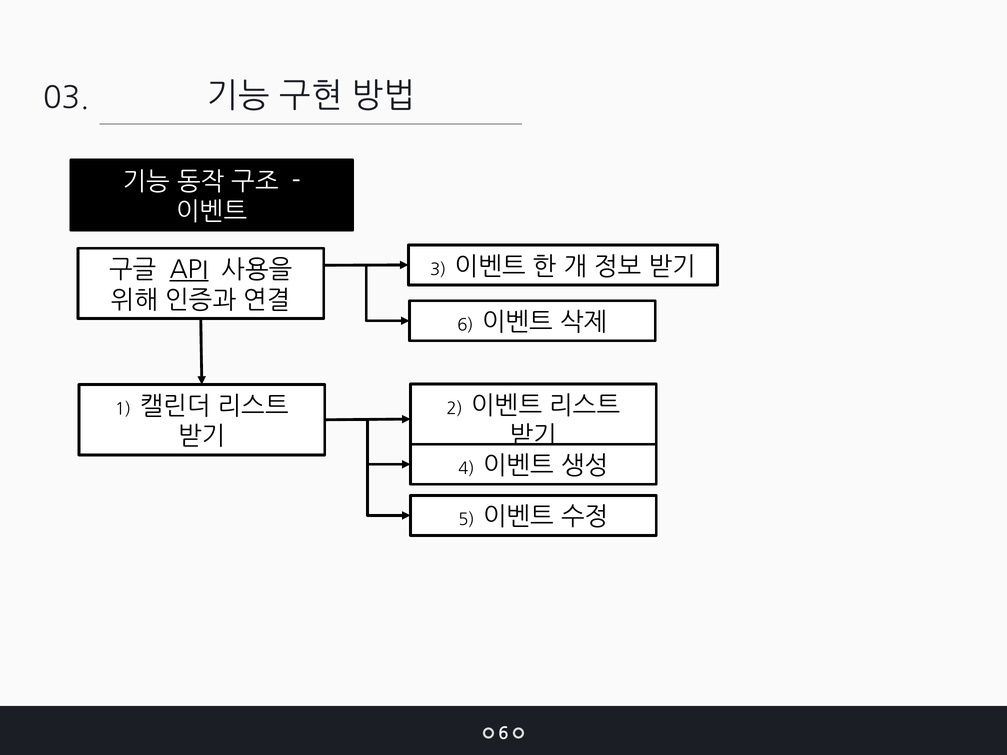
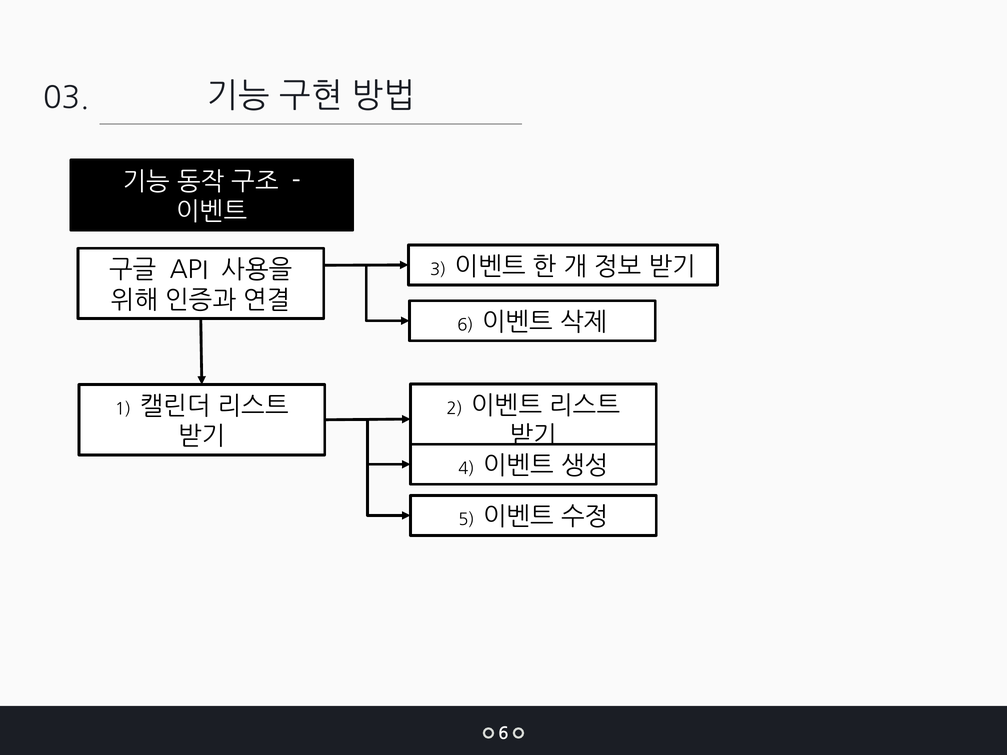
API underline: present -> none
